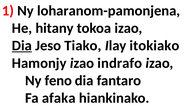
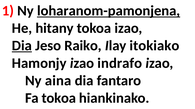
loharanom-pamonjena underline: none -> present
Tiako: Tiako -> Raiko
feno: feno -> aina
Fa afaka: afaka -> tokoa
